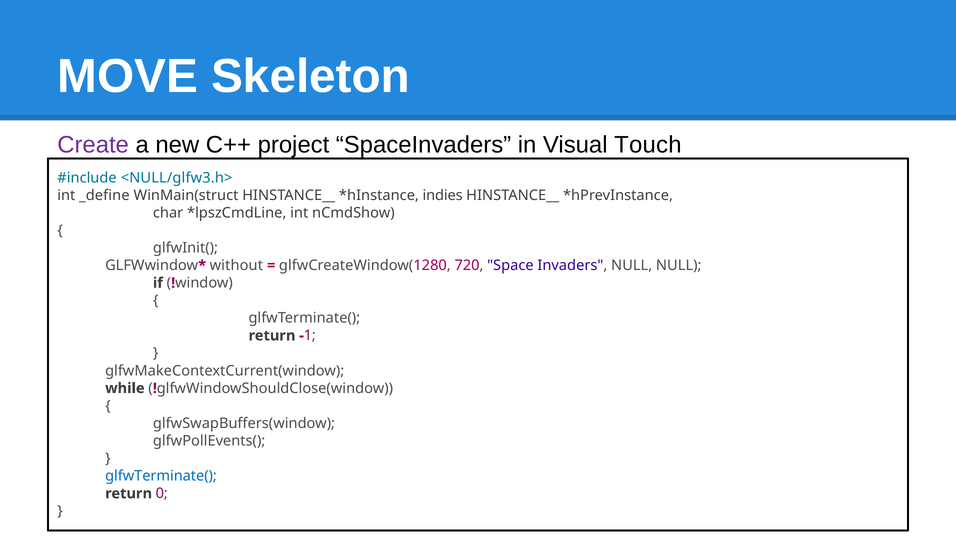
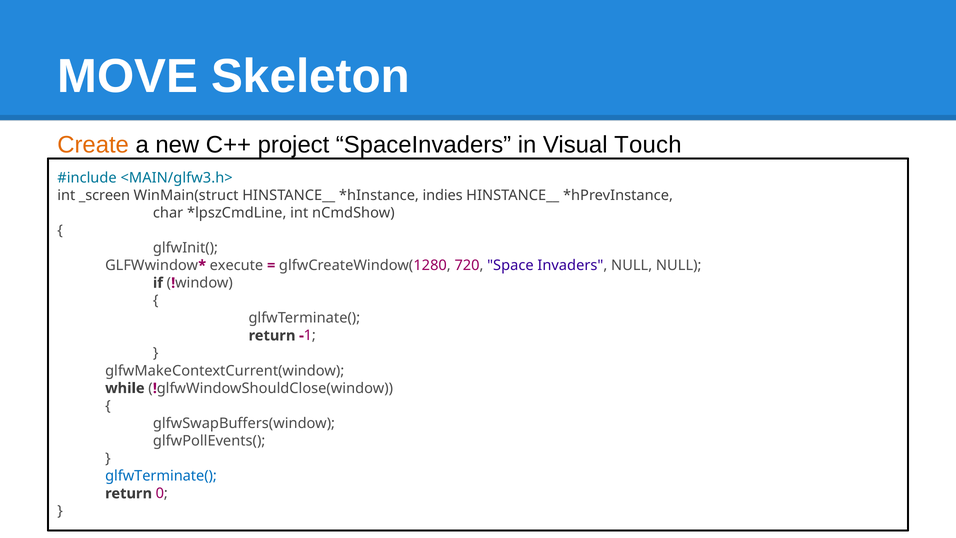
Create colour: purple -> orange
<NULL/glfw3.h>: <NULL/glfw3.h> -> <MAIN/glfw3.h>
_define: _define -> _screen
without: without -> execute
